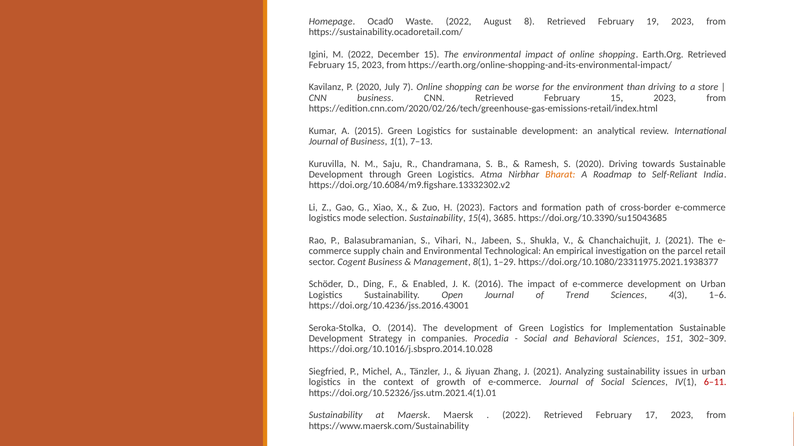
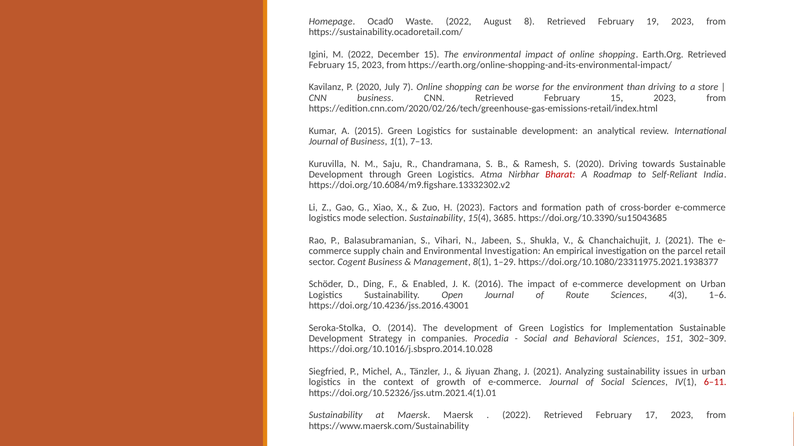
Bharat colour: orange -> red
Environmental Technological: Technological -> Investigation
Trend: Trend -> Route
